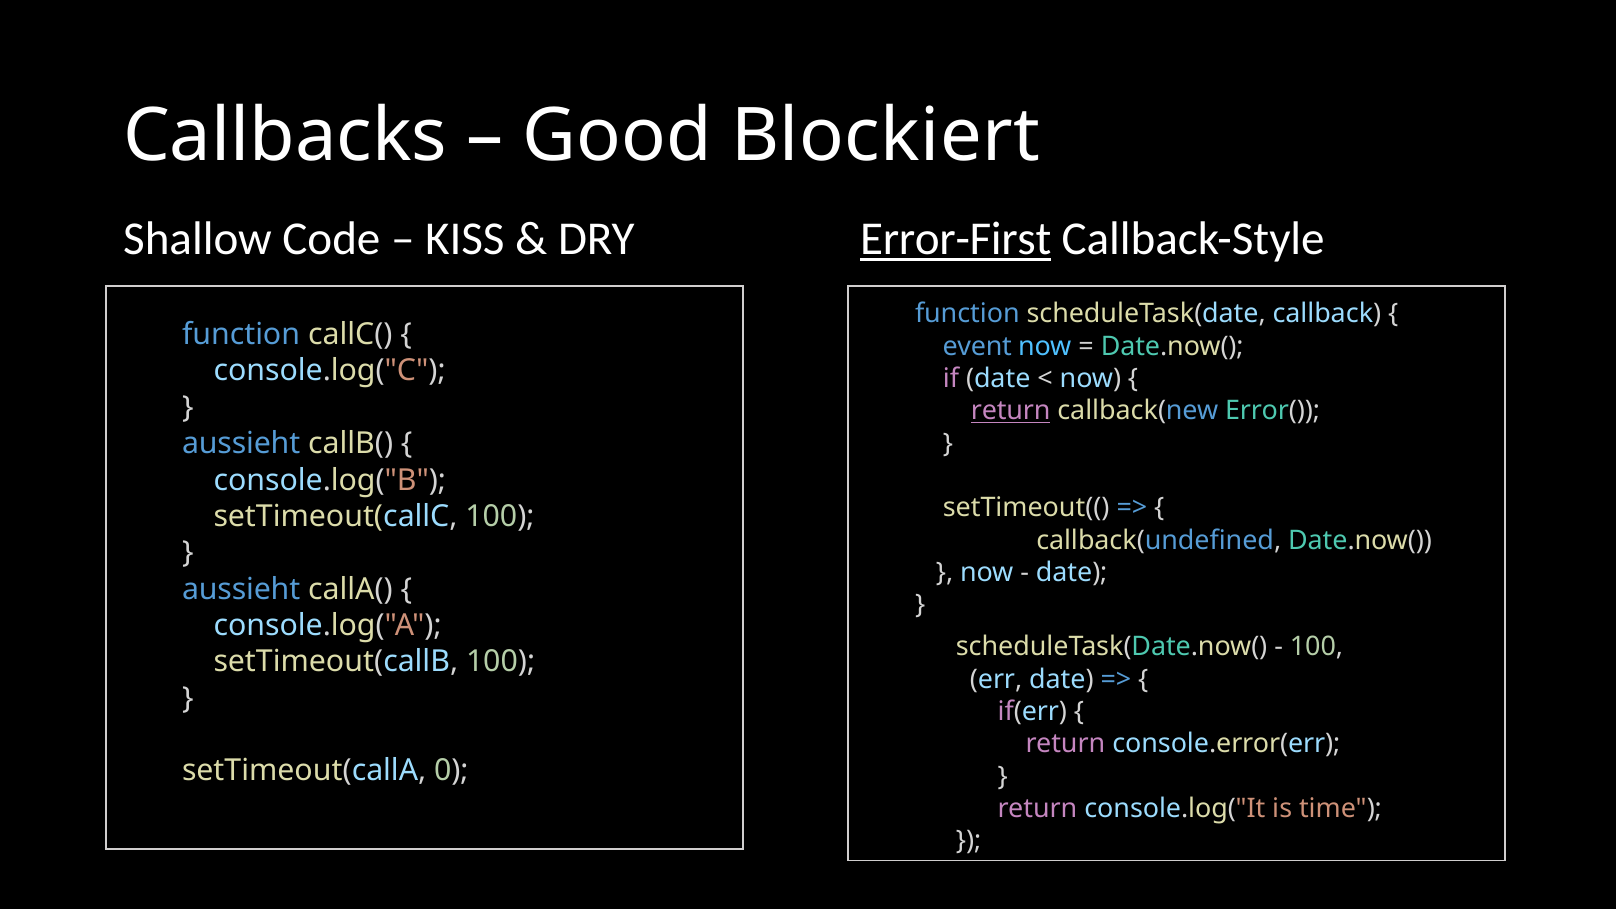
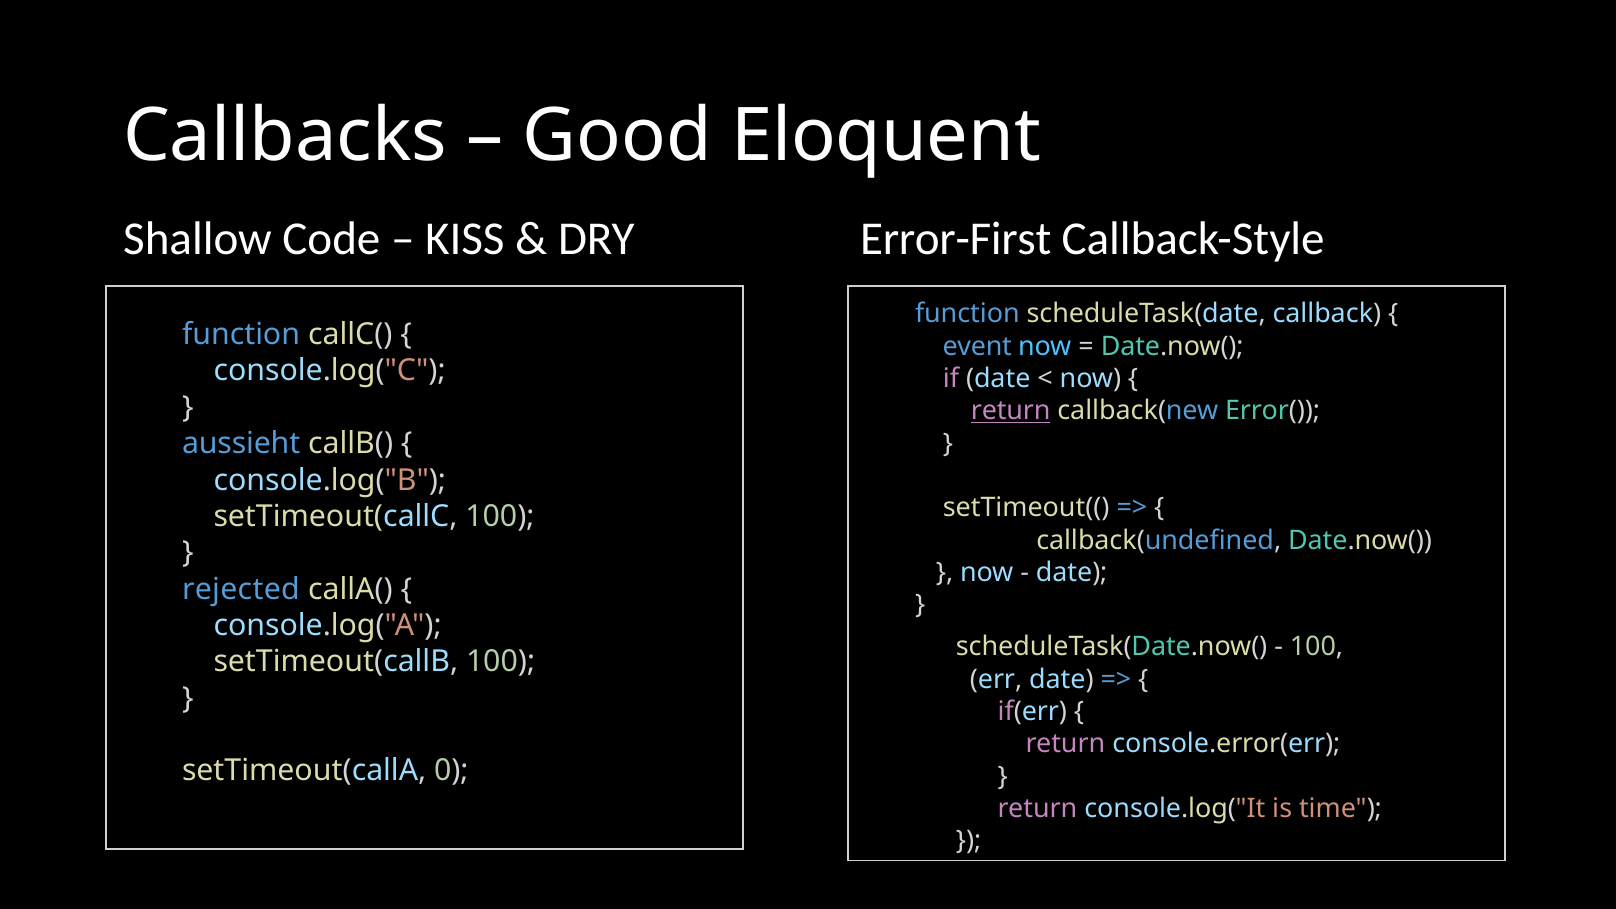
Blockiert: Blockiert -> Eloquent
Error-First underline: present -> none
aussieht at (241, 589): aussieht -> rejected
